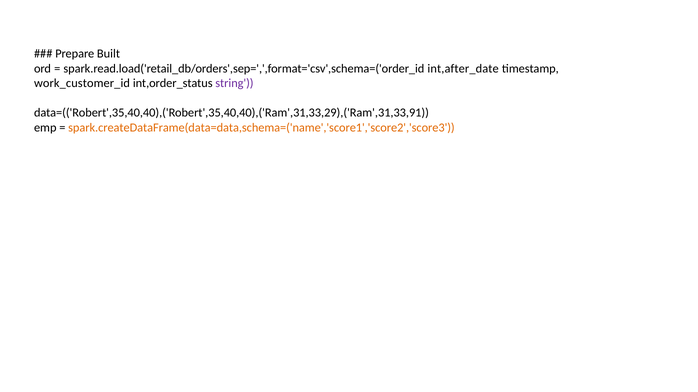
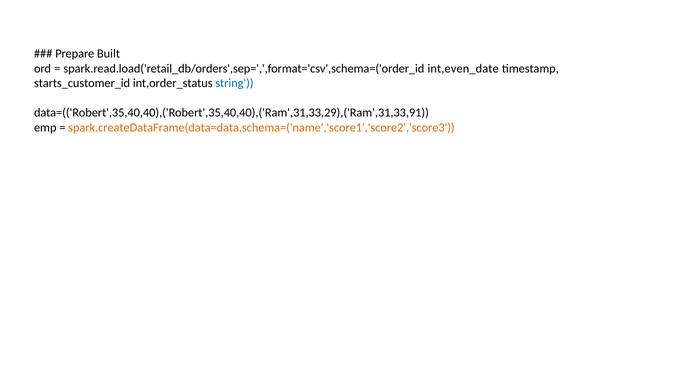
int,after_date: int,after_date -> int,even_date
work_customer_id: work_customer_id -> starts_customer_id
string colour: purple -> blue
